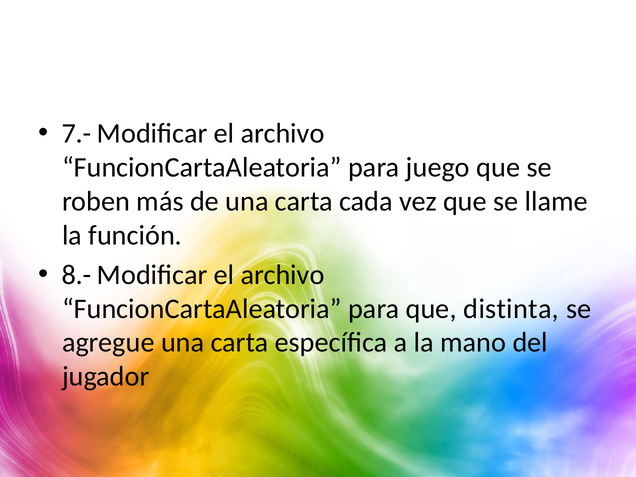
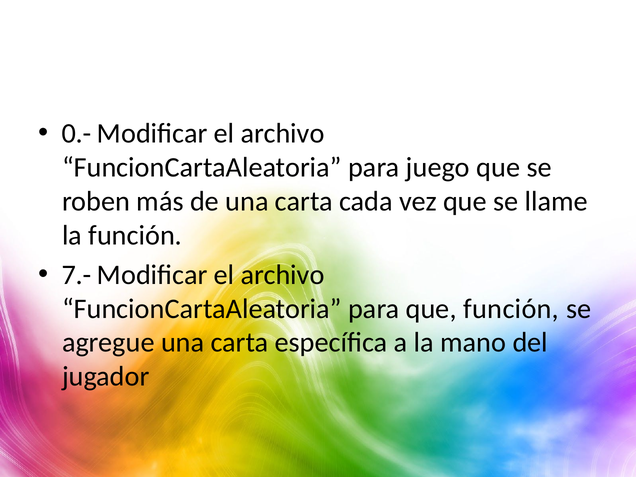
7.-: 7.- -> 0.-
8.-: 8.- -> 7.-
que distinta: distinta -> función
